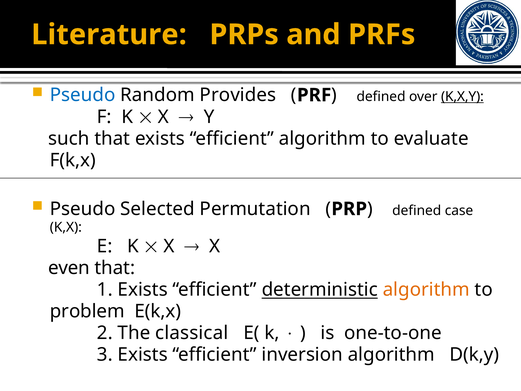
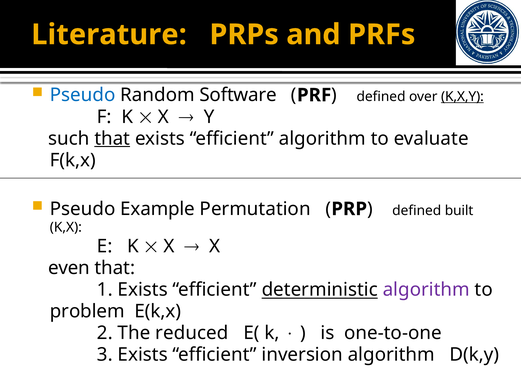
Provides: Provides -> Software
that at (112, 138) underline: none -> present
Selected: Selected -> Example
case: case -> built
algorithm at (426, 290) colour: orange -> purple
classical: classical -> reduced
